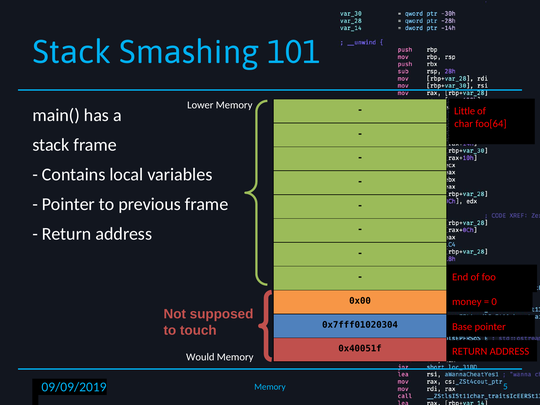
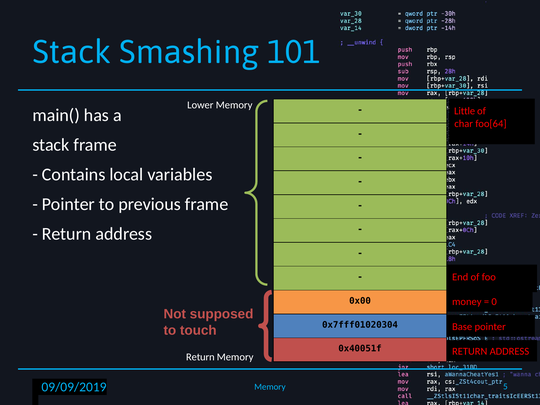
Would at (200, 357): Would -> Return
